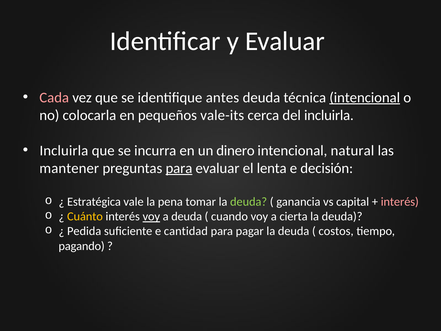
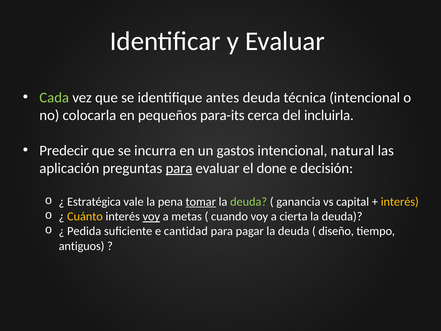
Cada colour: pink -> light green
intencional at (365, 97) underline: present -> none
vale-its: vale-its -> para-its
Incluirla at (64, 150): Incluirla -> Predecir
dinero: dinero -> gastos
mantener: mantener -> aplicación
lenta: lenta -> done
tomar underline: none -> present
interés at (400, 202) colour: pink -> yellow
a deuda: deuda -> metas
costos: costos -> diseño
pagando: pagando -> antiguos
